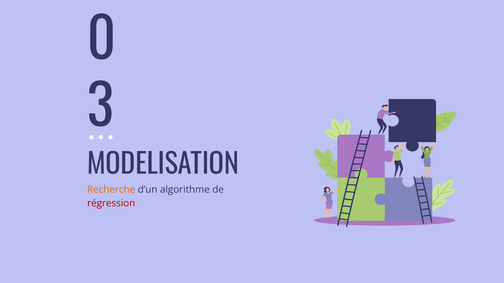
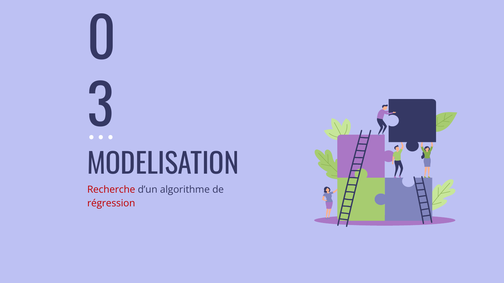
Recherche colour: orange -> red
